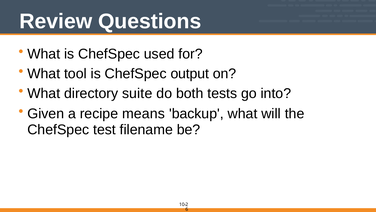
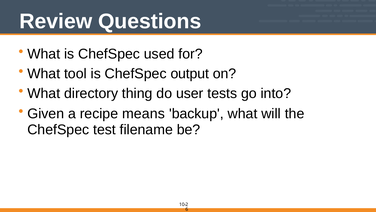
suite: suite -> thing
both: both -> user
